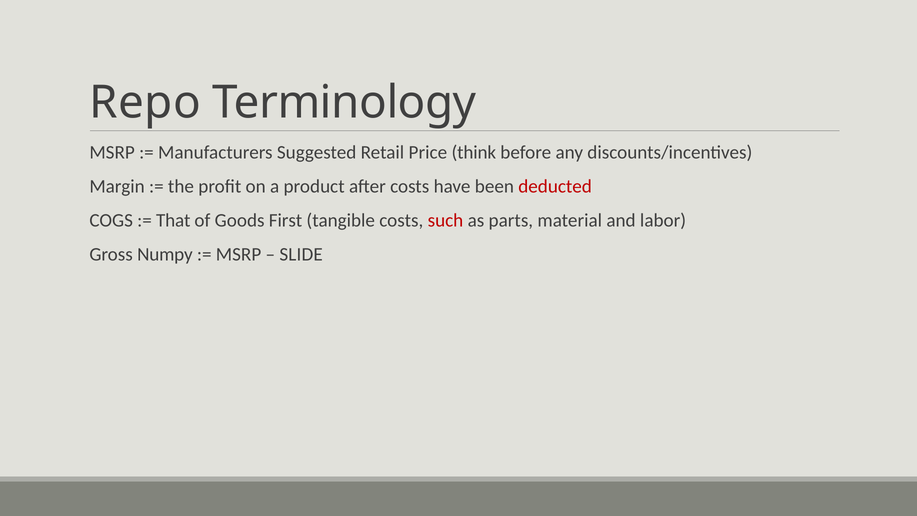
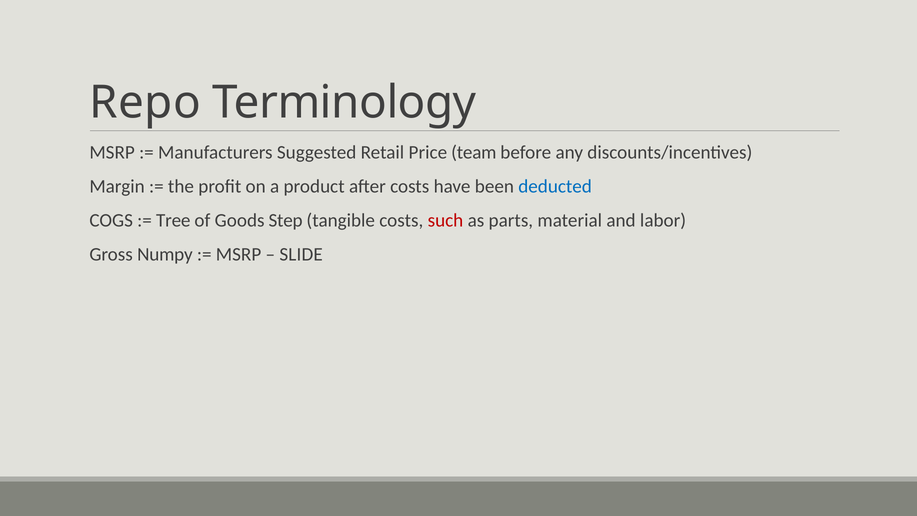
think: think -> team
deducted colour: red -> blue
That: That -> Tree
First: First -> Step
